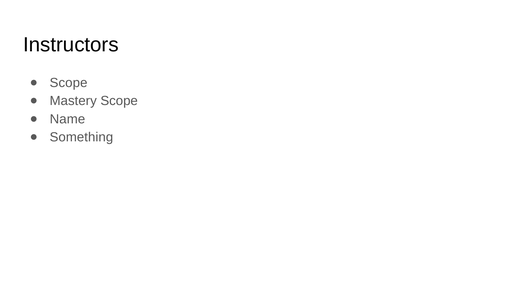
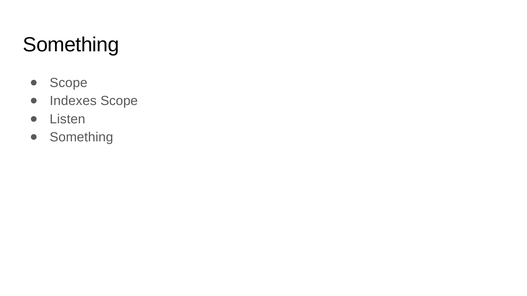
Instructors at (71, 45): Instructors -> Something
Mastery: Mastery -> Indexes
Name: Name -> Listen
